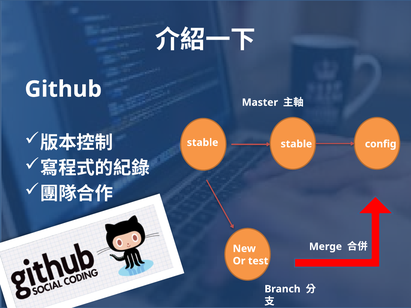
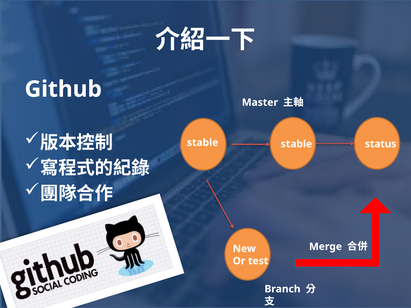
config: config -> status
